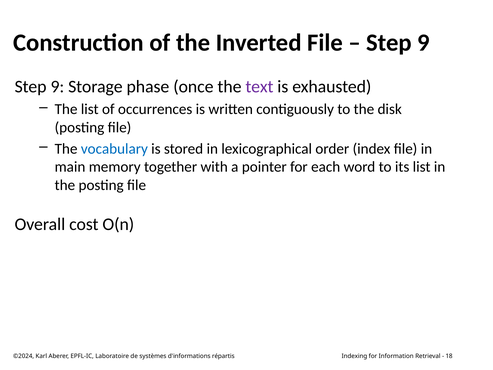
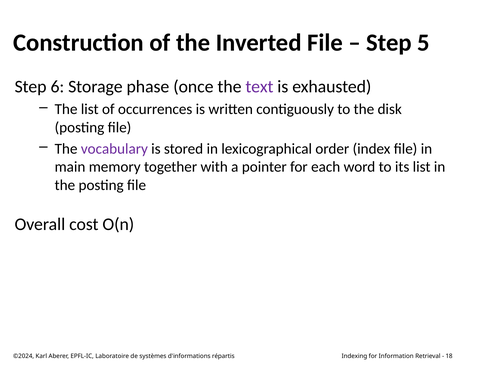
9 at (424, 43): 9 -> 5
9 at (57, 87): 9 -> 6
vocabulary colour: blue -> purple
